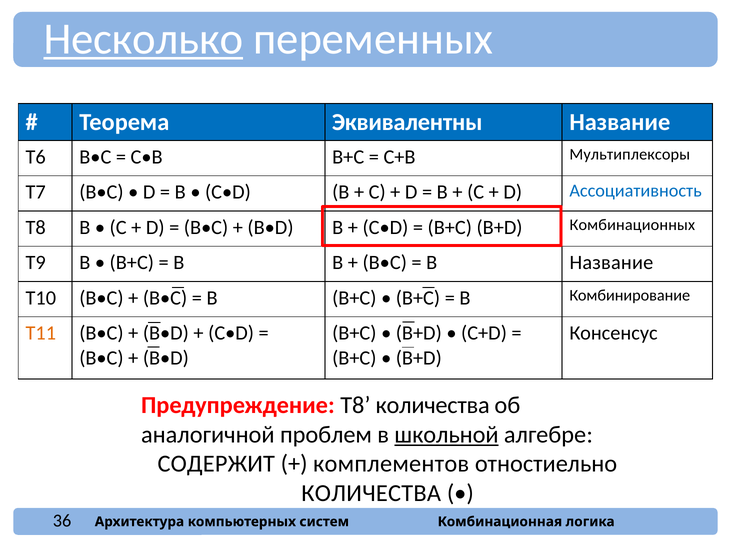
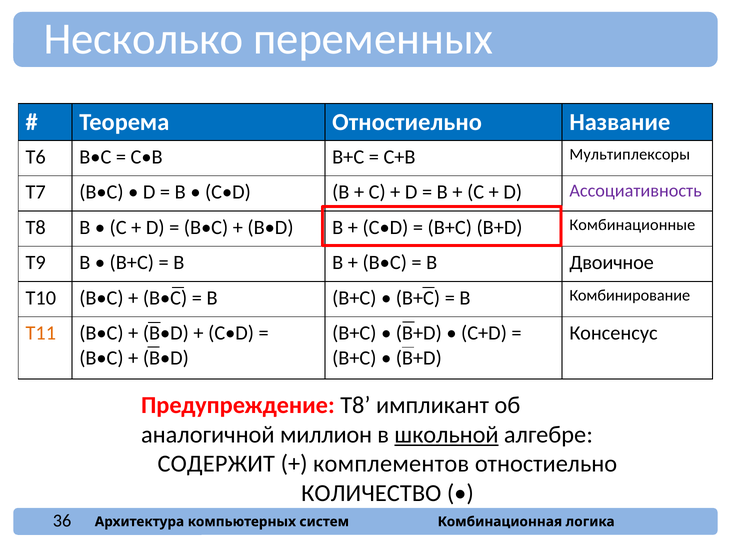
Несколько underline: present -> none
Теорема Эквивалентны: Эквивалентны -> Отностиельно
Ассоциативность colour: blue -> purple
Комбинационных: Комбинационных -> Комбинационные
B Название: Название -> Двоичное
T8 количества: количества -> импликант
проблем: проблем -> миллион
КОЛИЧЕСТВА at (371, 493): КОЛИЧЕСТВА -> КОЛИЧЕСТВО
